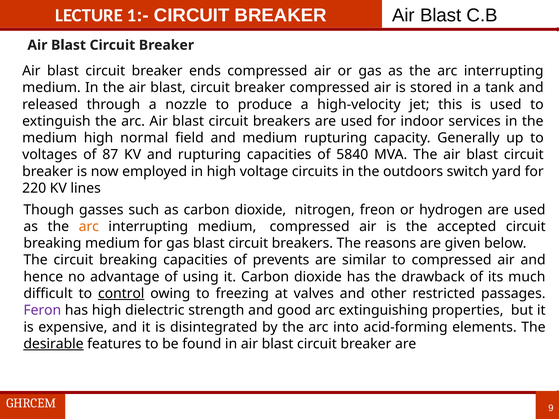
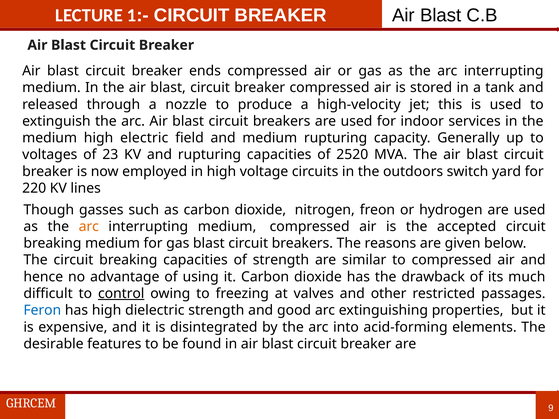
normal: normal -> electric
87: 87 -> 23
5840: 5840 -> 2520
of prevents: prevents -> strength
Feron colour: purple -> blue
desirable underline: present -> none
